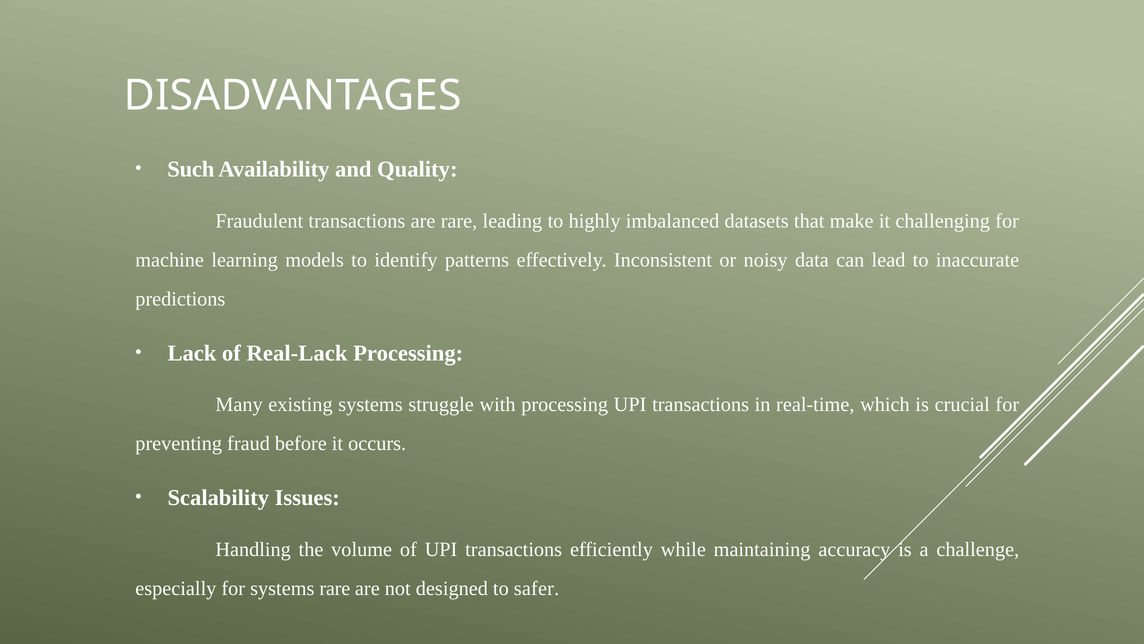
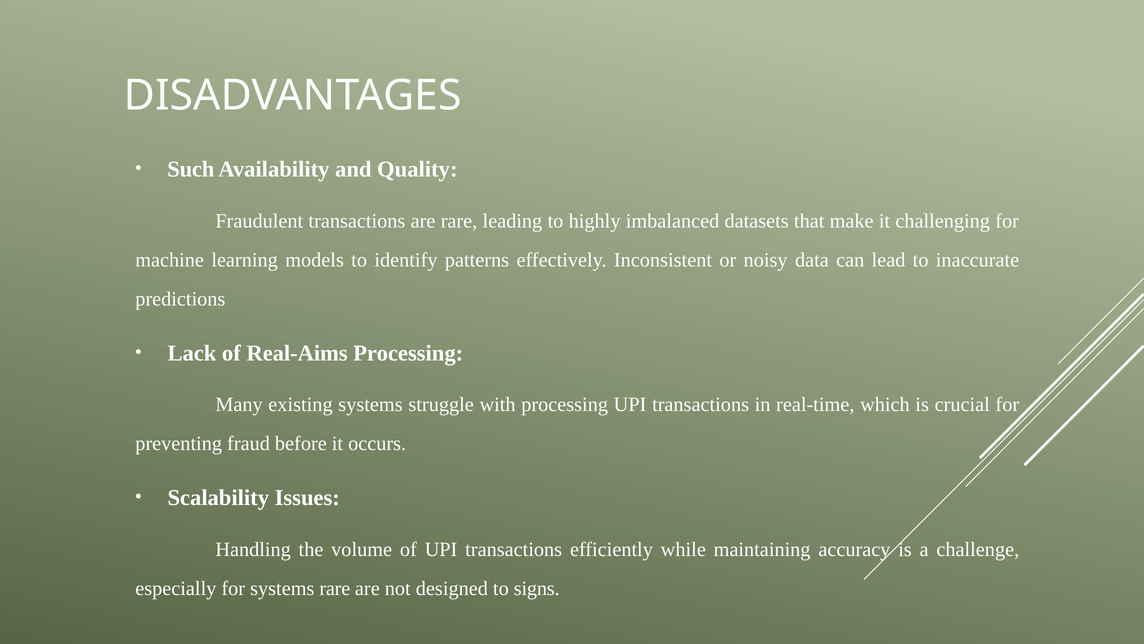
Real-Lack: Real-Lack -> Real-Aims
safer: safer -> signs
